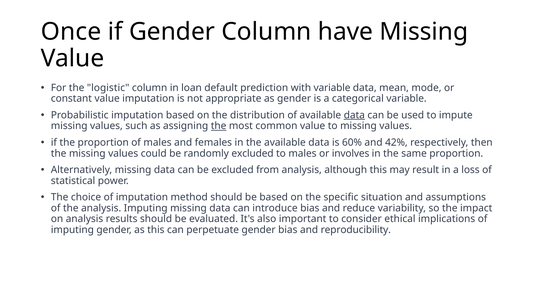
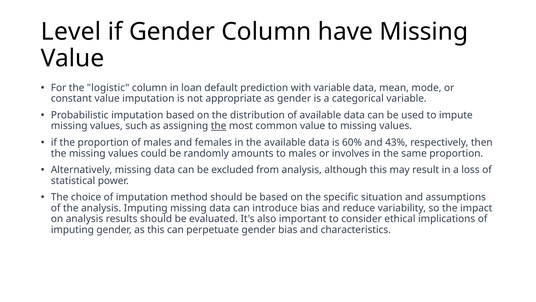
Once: Once -> Level
data at (354, 115) underline: present -> none
42%: 42% -> 43%
randomly excluded: excluded -> amounts
reproducibility: reproducibility -> characteristics
